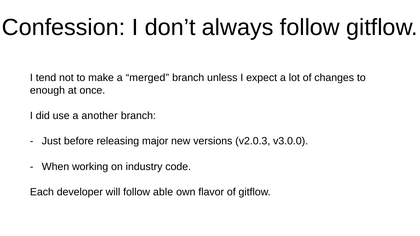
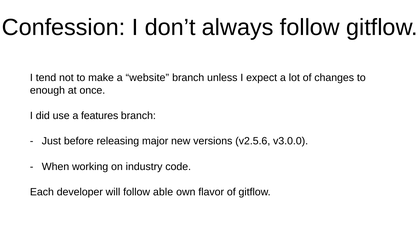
merged: merged -> website
another: another -> features
v2.0.3: v2.0.3 -> v2.5.6
